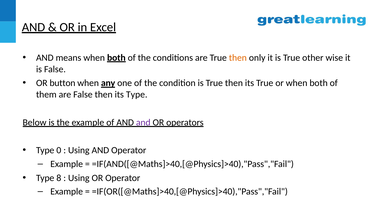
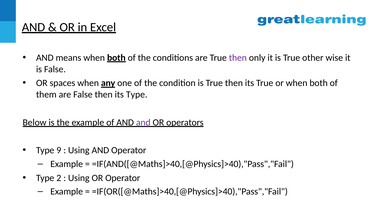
then at (238, 58) colour: orange -> purple
button: button -> spaces
0: 0 -> 9
8: 8 -> 2
